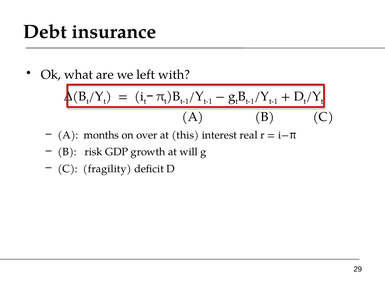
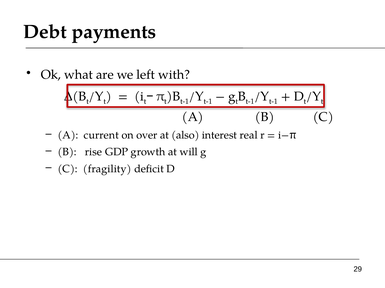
insurance: insurance -> payments
months: months -> current
this: this -> also
risk: risk -> rise
